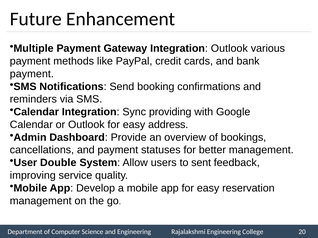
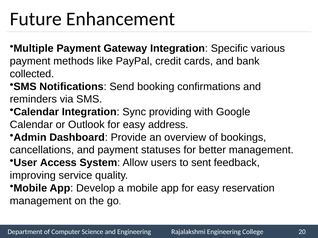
Integration Outlook: Outlook -> Specific
payment at (32, 74): payment -> collected
Double: Double -> Access
